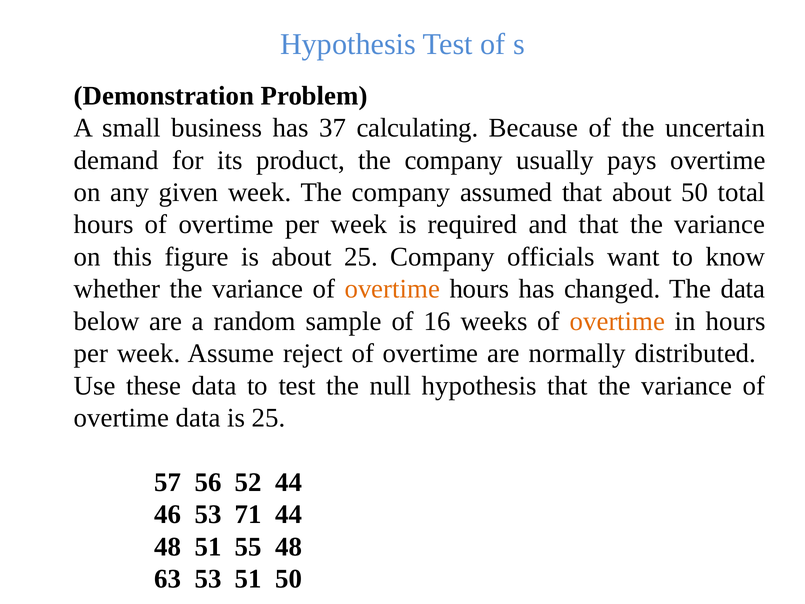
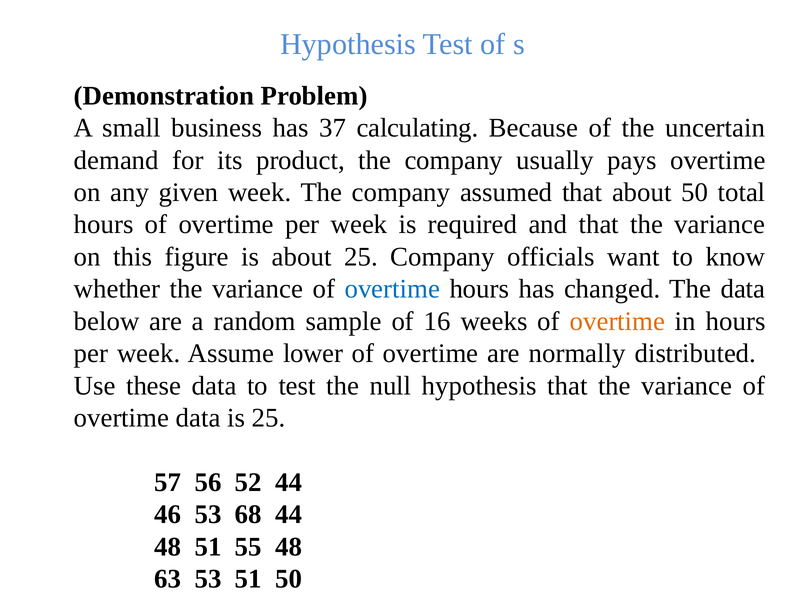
overtime at (392, 289) colour: orange -> blue
reject: reject -> lower
71: 71 -> 68
